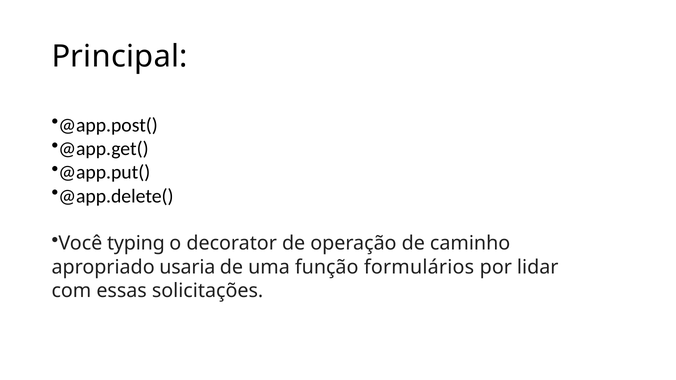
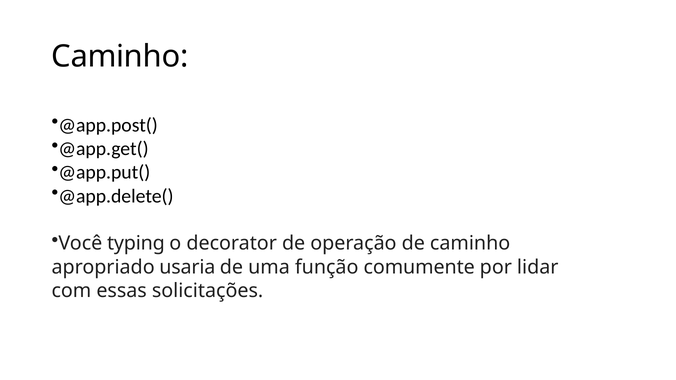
Principal at (120, 57): Principal -> Caminho
formulários: formulários -> comumente
